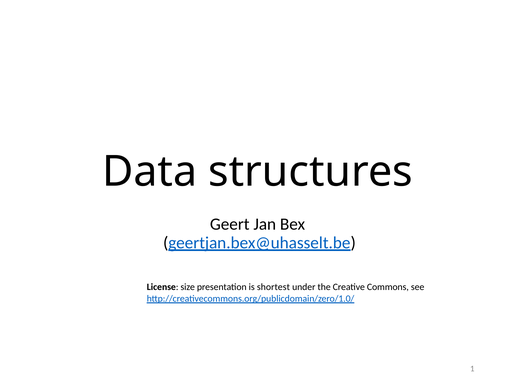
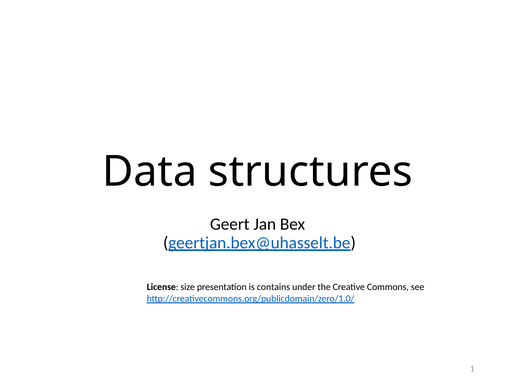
shortest: shortest -> contains
